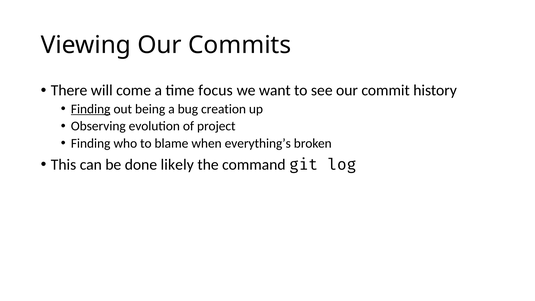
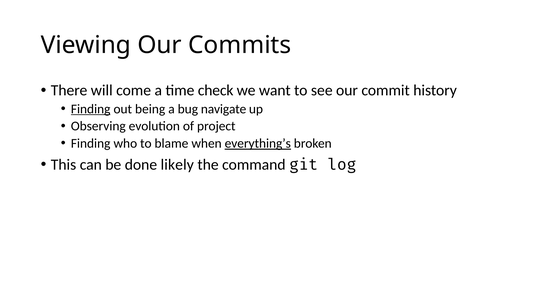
focus: focus -> check
creation: creation -> navigate
everything’s underline: none -> present
